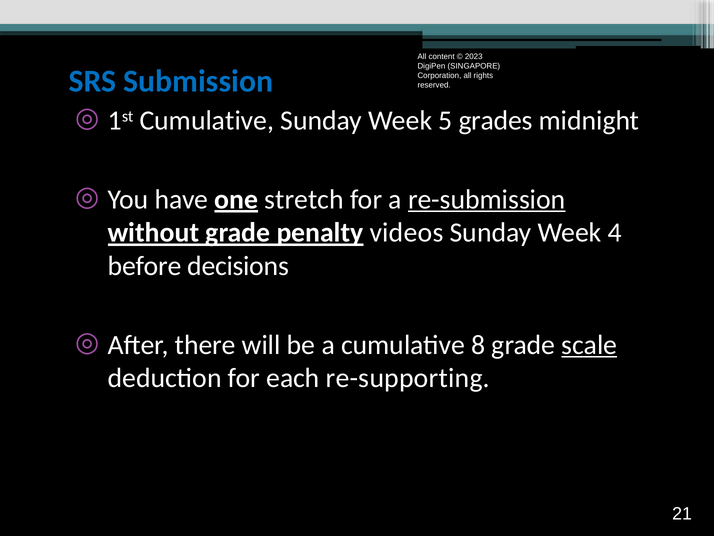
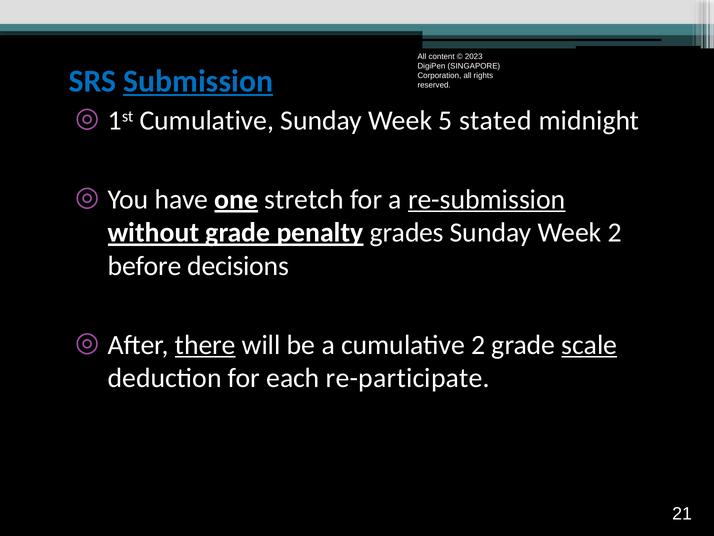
Submission underline: none -> present
grades: grades -> stated
videos: videos -> grades
Week 4: 4 -> 2
there underline: none -> present
cumulative 8: 8 -> 2
re-supporting: re-supporting -> re-participate
